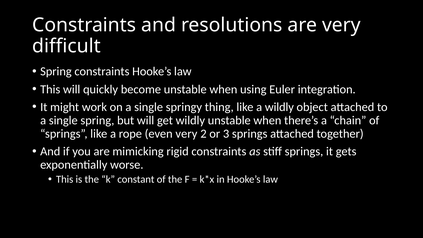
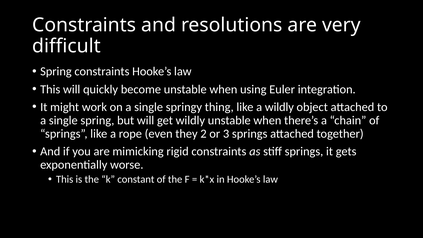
even very: very -> they
